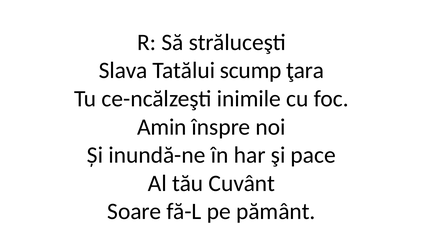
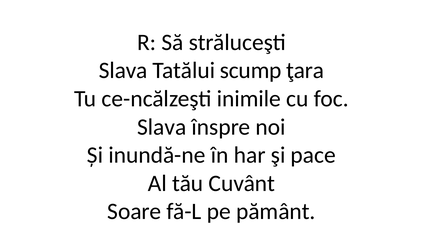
Amin at (162, 127): Amin -> Slava
